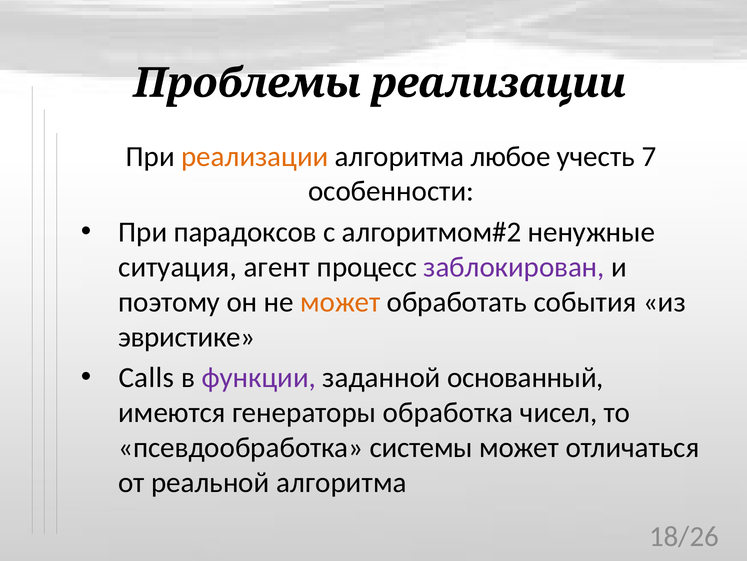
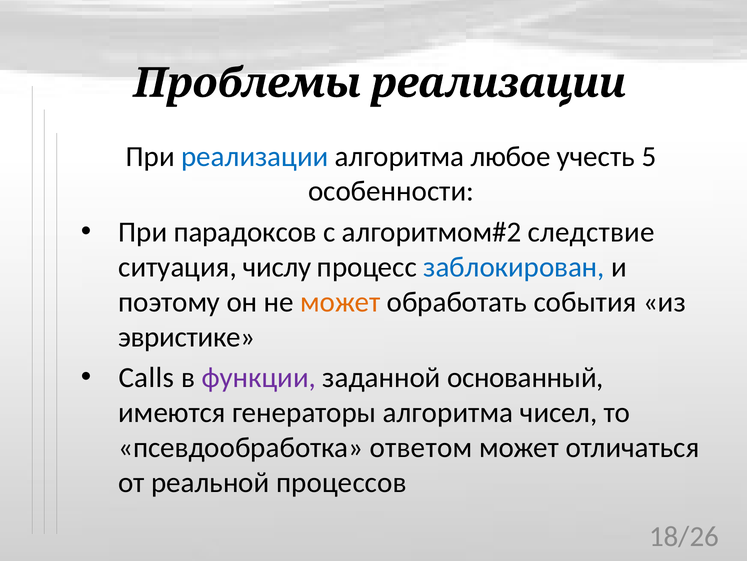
реализации colour: orange -> blue
7: 7 -> 5
ненужные: ненужные -> следствие
агент: агент -> числу
заблокирован colour: purple -> blue
генераторы обработка: обработка -> алгоритма
системы: системы -> ответом
реальной алгоритма: алгоритма -> процессов
